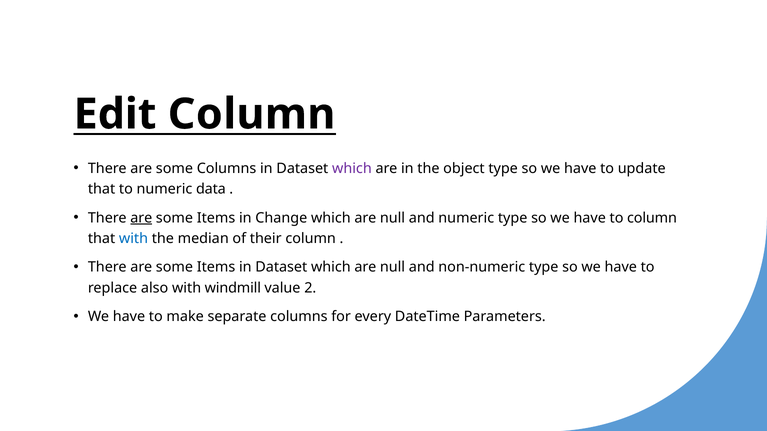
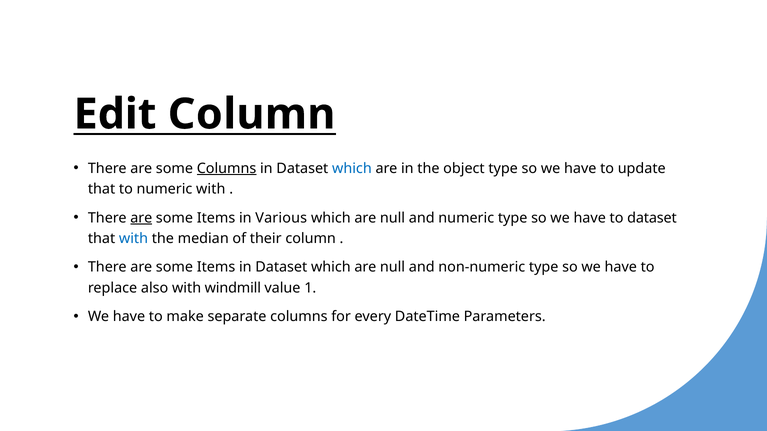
Columns at (227, 169) underline: none -> present
which at (352, 169) colour: purple -> blue
numeric data: data -> with
Change: Change -> Various
to column: column -> dataset
2: 2 -> 1
